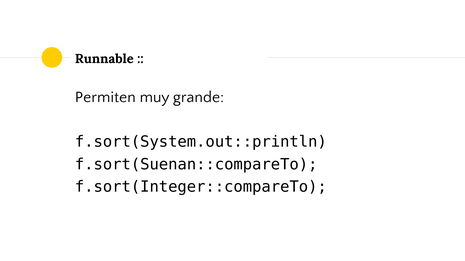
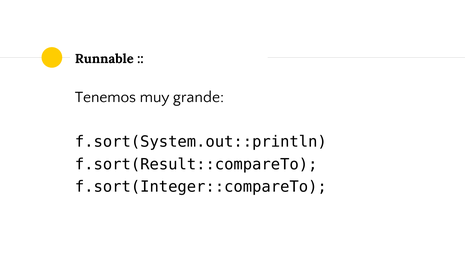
Permiten: Permiten -> Tenemos
f.sort(Suenan::compareTo: f.sort(Suenan::compareTo -> f.sort(Result::compareTo
